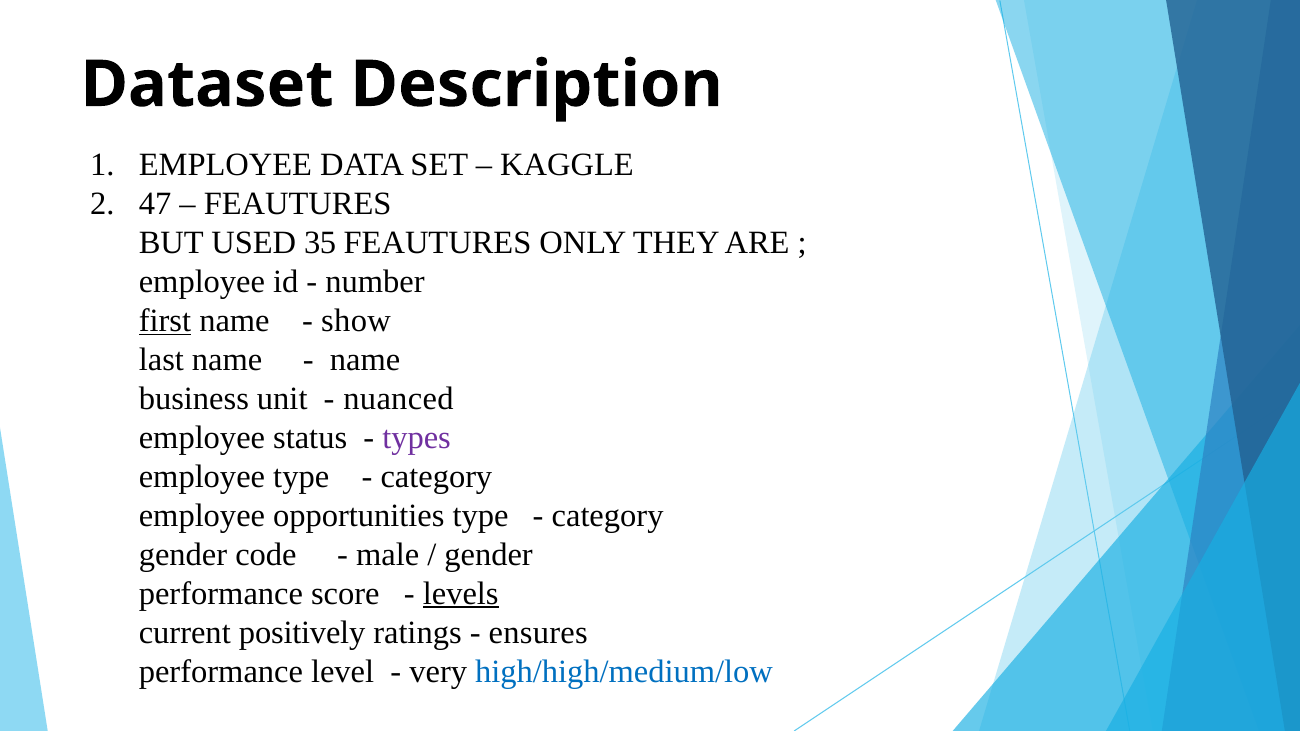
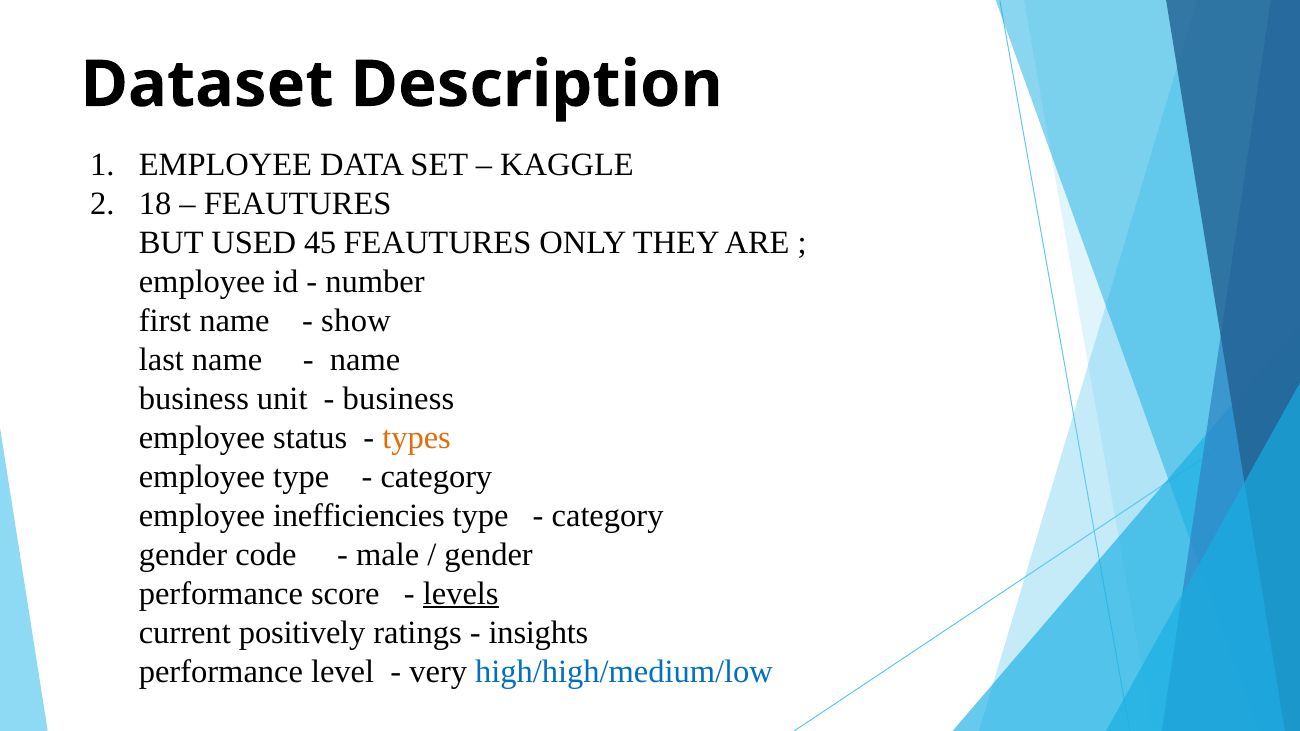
47: 47 -> 18
35: 35 -> 45
first underline: present -> none
nuanced at (398, 399): nuanced -> business
types colour: purple -> orange
opportunities: opportunities -> inefficiencies
ensures: ensures -> insights
